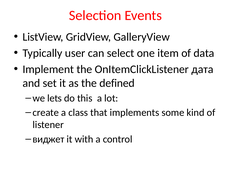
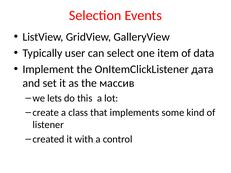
defined: defined -> массив
виджет: виджет -> created
